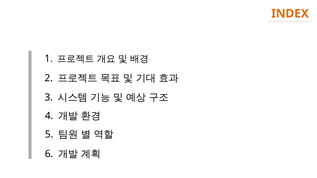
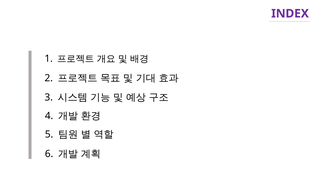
INDEX colour: orange -> purple
